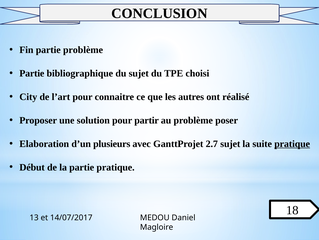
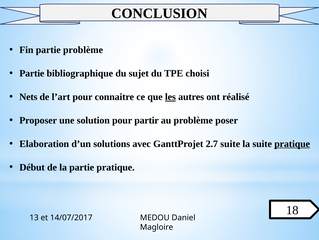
City: City -> Nets
les underline: none -> present
plusieurs: plusieurs -> solutions
2.7 sujet: sujet -> suite
